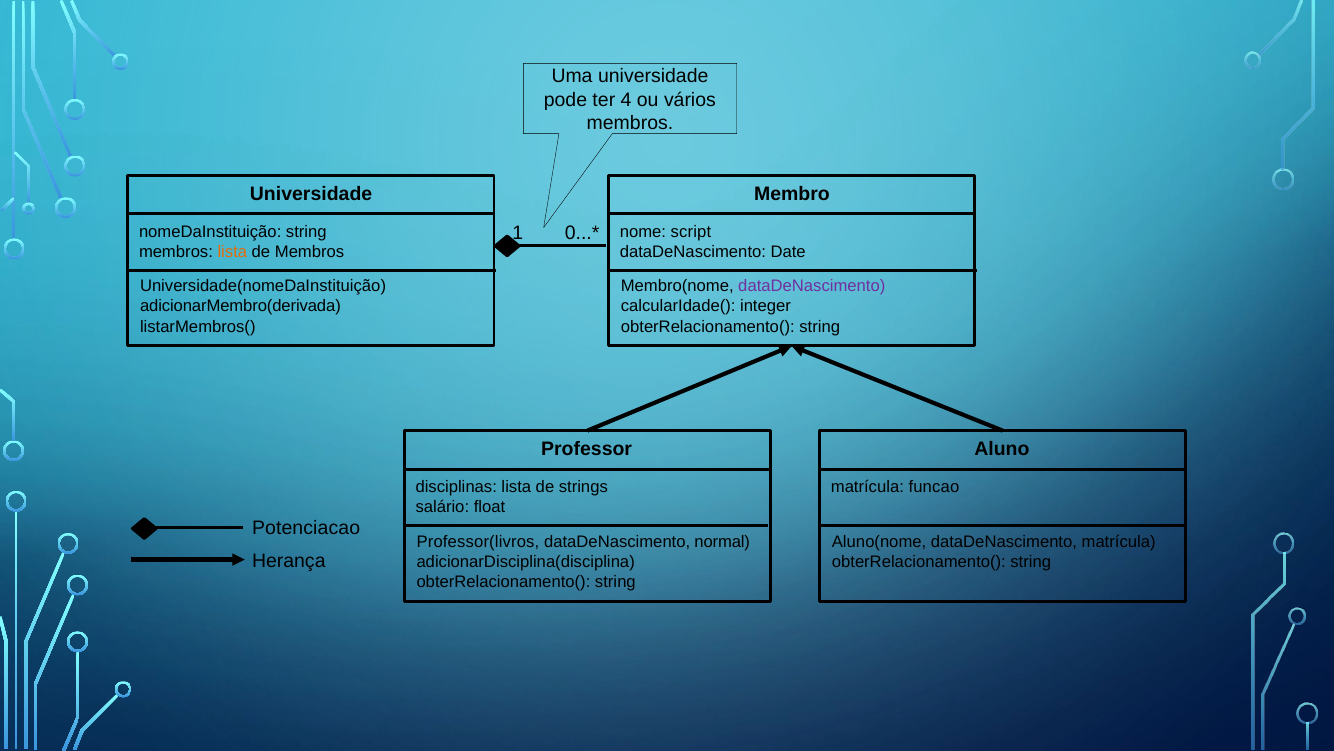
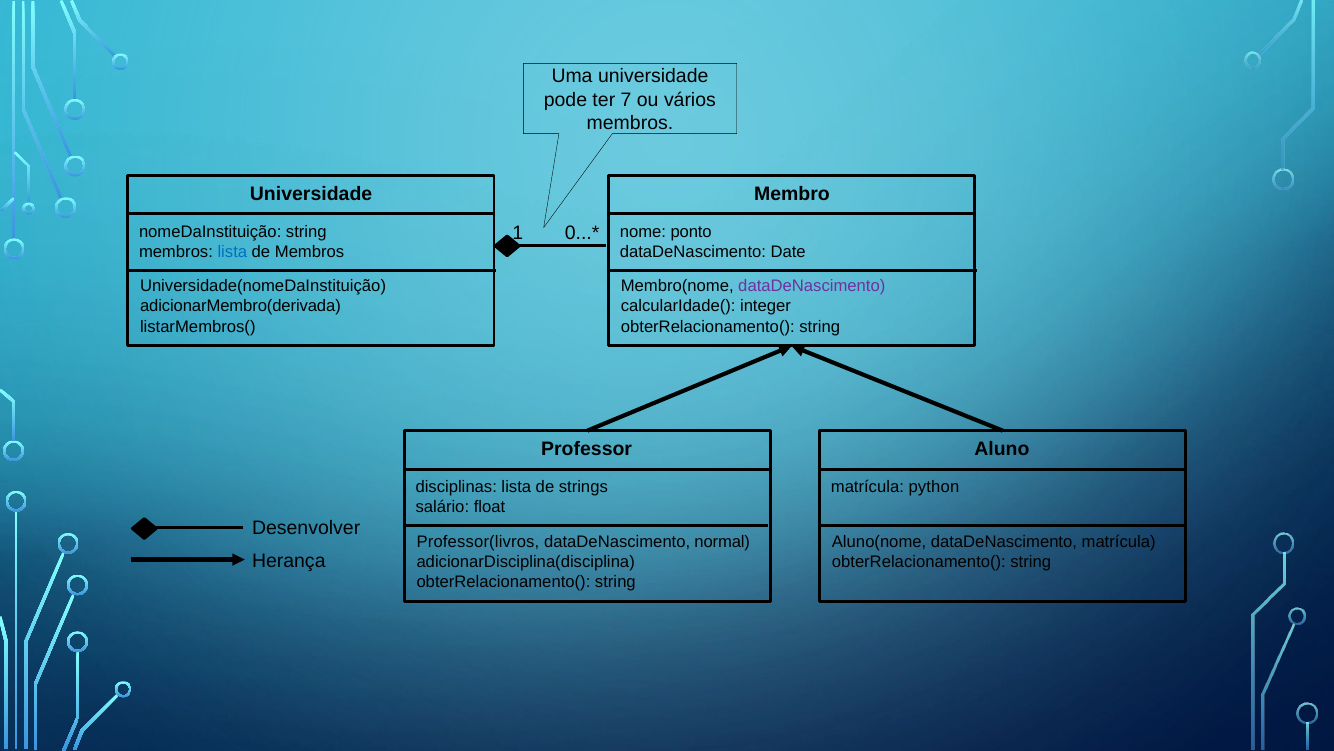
4: 4 -> 7
script: script -> ponto
lista at (232, 252) colour: orange -> blue
funcao: funcao -> python
Potenciacao: Potenciacao -> Desenvolver
